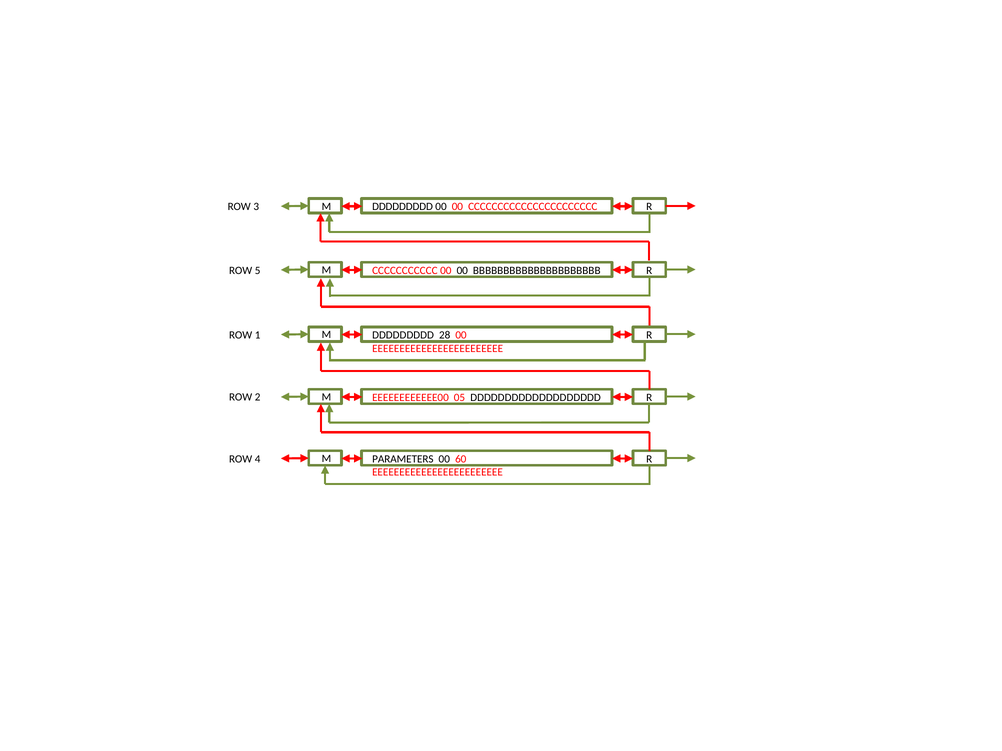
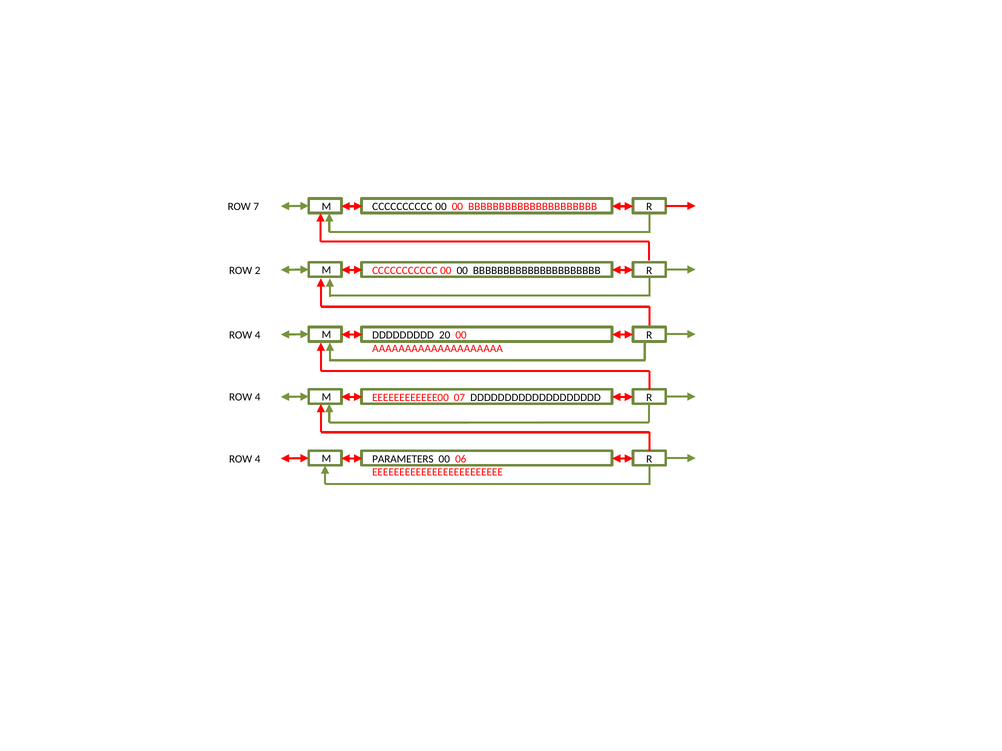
3: 3 -> 7
DDDDDDDDD at (403, 207): DDDDDDDDD -> CCCCCCCCCC
CCCCCCCCCCCCCCCCCCCCCC at (533, 207): CCCCCCCCCCCCCCCCCCCCCC -> BBBBBBBBBBBBBBBBBBBBB
5: 5 -> 2
28: 28 -> 20
1 at (258, 335): 1 -> 4
EEEEEEEEEEEEEEEEEEEEEEEE at (438, 349): EEEEEEEEEEEEEEEEEEEEEEEE -> AAAAAAAAAAAAAAAAAAAA
2 at (258, 397): 2 -> 4
05: 05 -> 07
60: 60 -> 06
